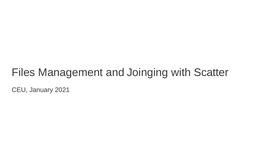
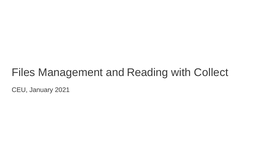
Joinging: Joinging -> Reading
Scatter: Scatter -> Collect
